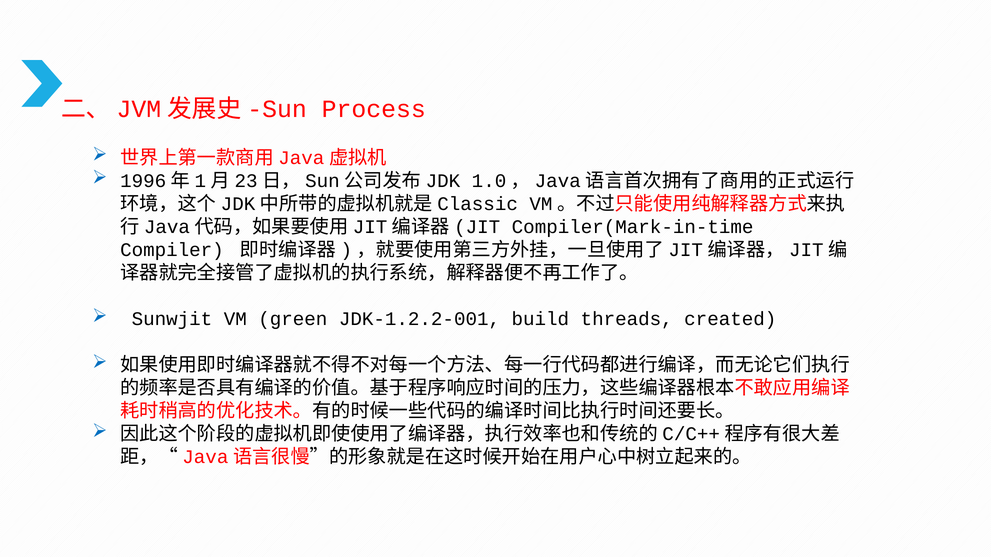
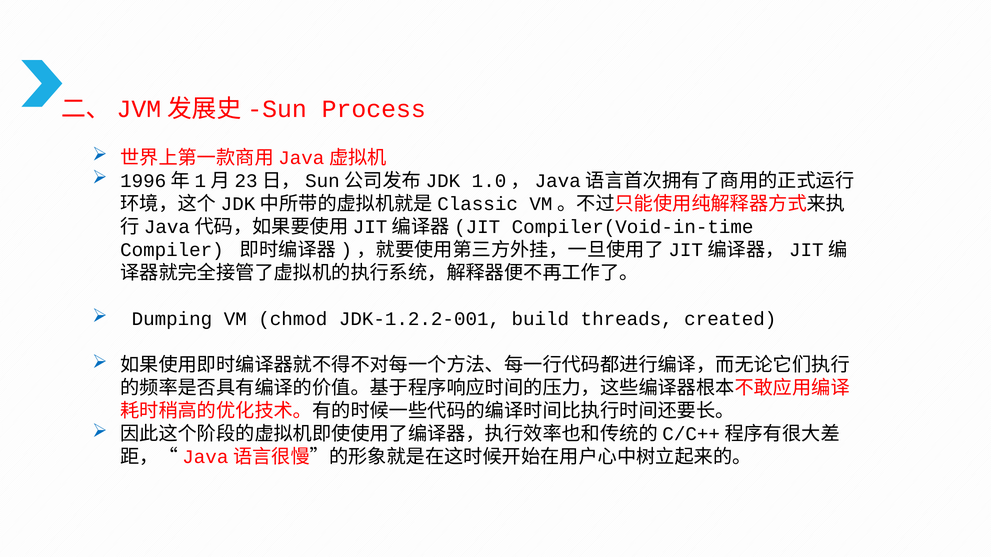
Compiler(Mark-in-time: Compiler(Mark-in-time -> Compiler(Void-in-time
Sunwjit: Sunwjit -> Dumping
green: green -> chmod
